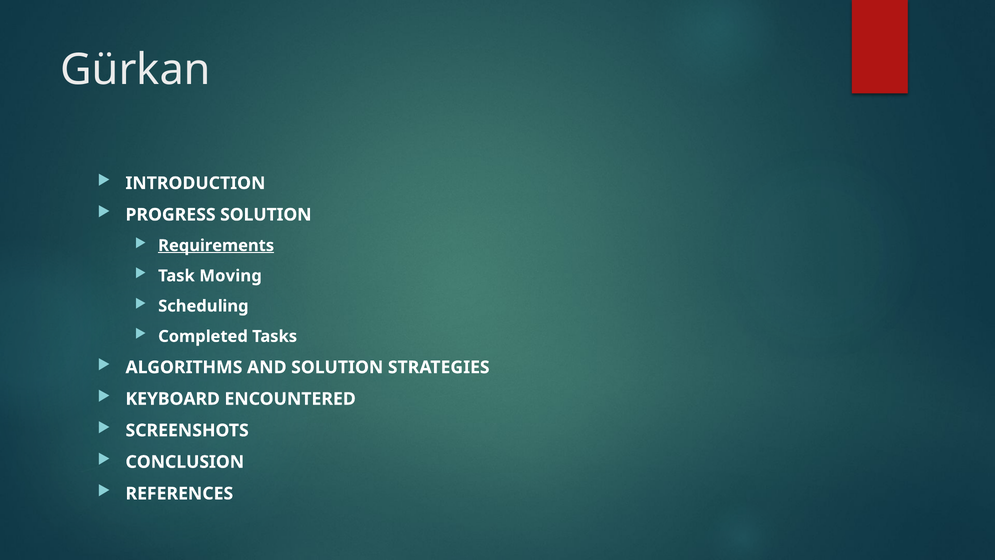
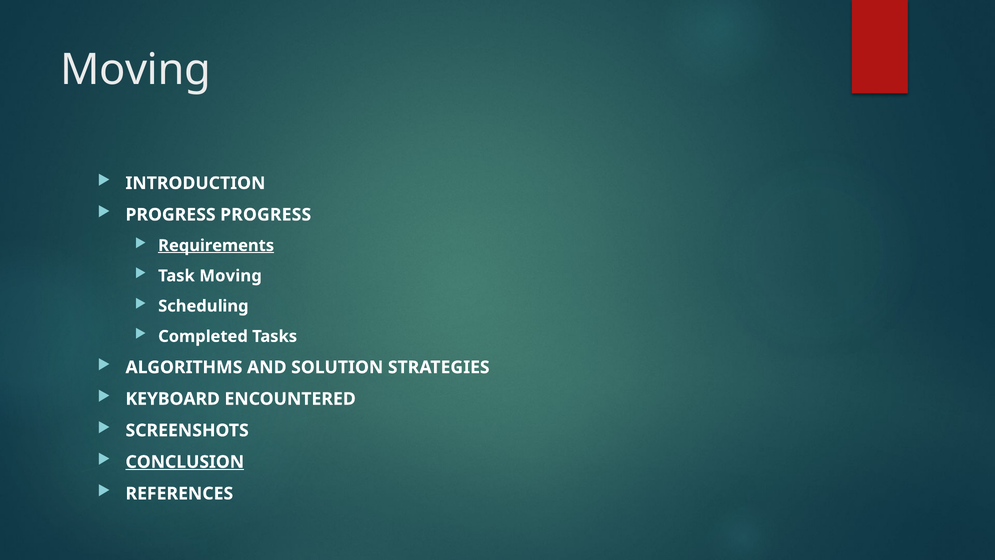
Gürkan at (135, 70): Gürkan -> Moving
PROGRESS SOLUTION: SOLUTION -> PROGRESS
CONCLUSION underline: none -> present
